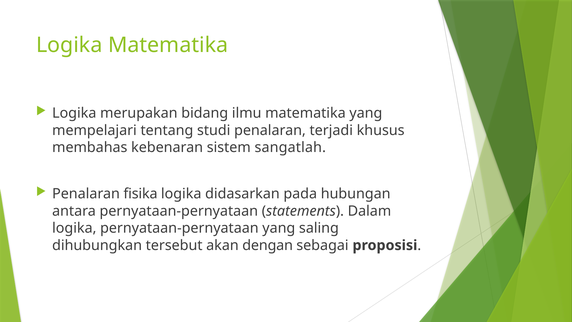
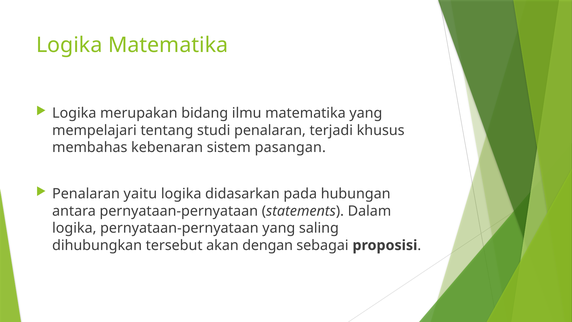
sangatlah: sangatlah -> pasangan
fisika: fisika -> yaitu
